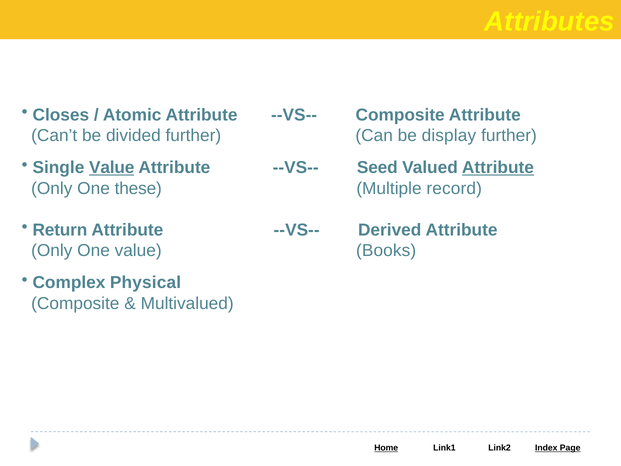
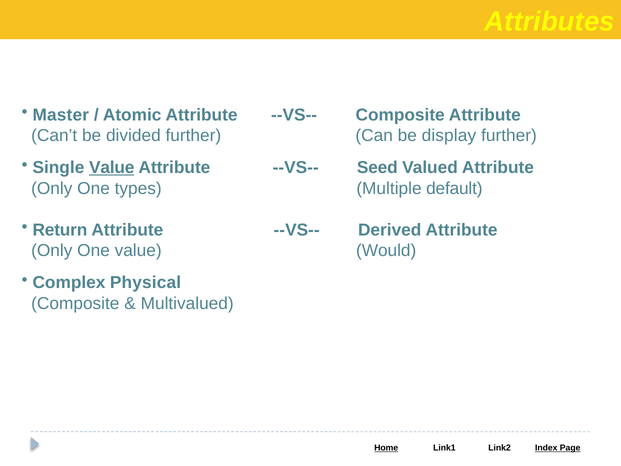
Closes: Closes -> Master
Attribute at (498, 168) underline: present -> none
these: these -> types
record: record -> default
Books: Books -> Would
